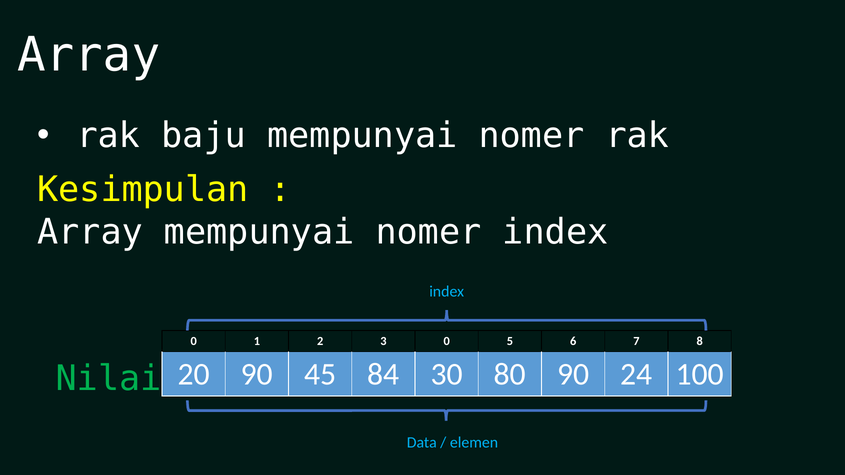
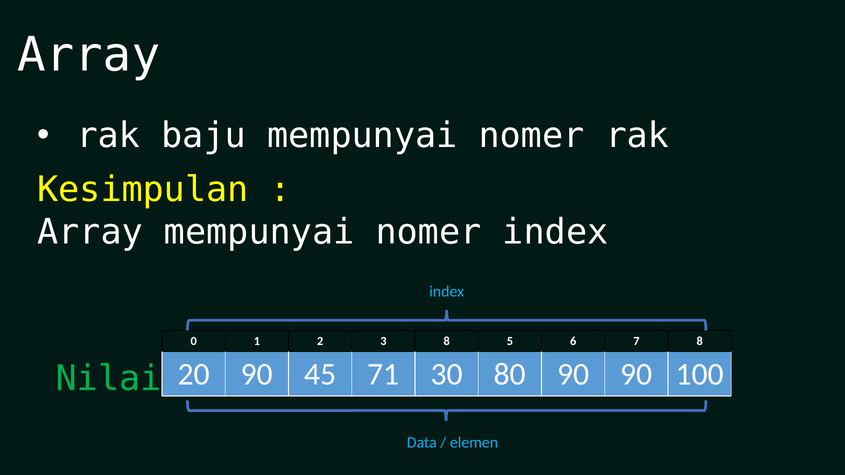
3 0: 0 -> 8
84: 84 -> 71
90 24: 24 -> 90
